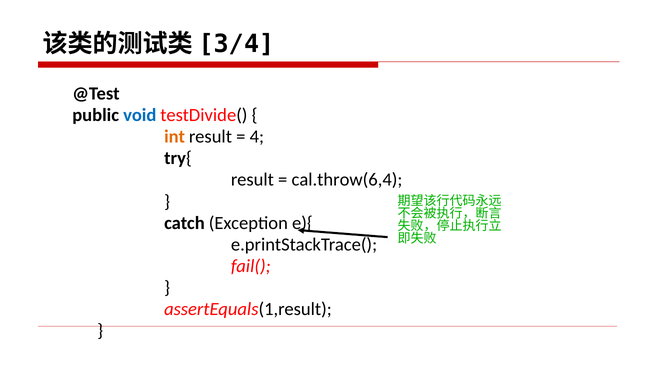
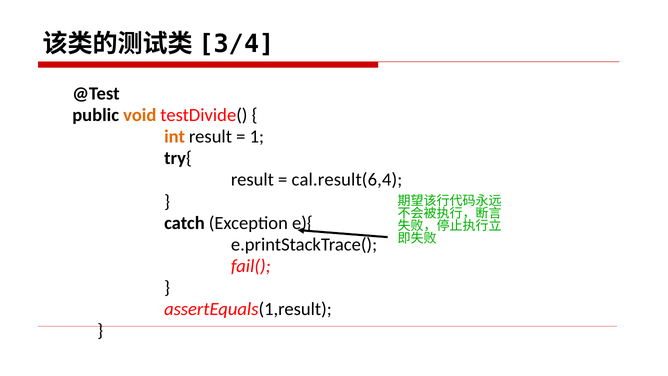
void colour: blue -> orange
4: 4 -> 1
cal.throw(6,4: cal.throw(6,4 -> cal.result(6,4
